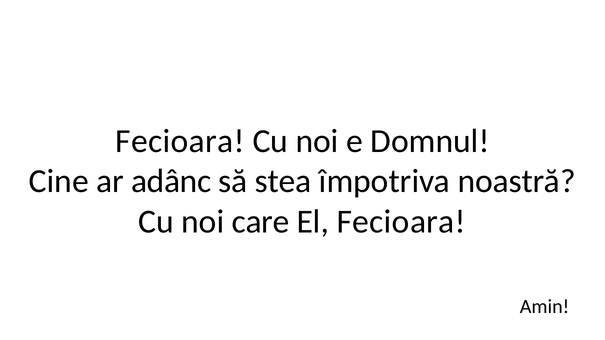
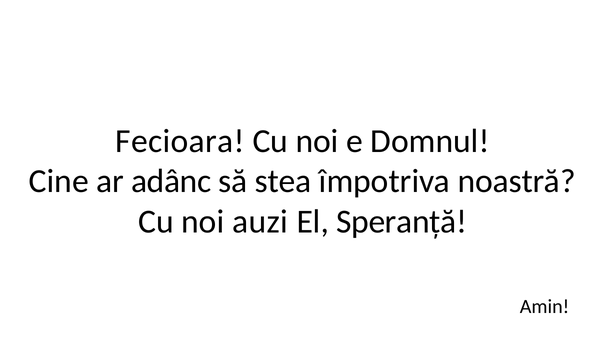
care: care -> auzi
El Fecioara: Fecioara -> Speranță
